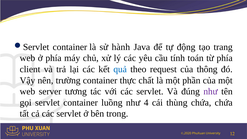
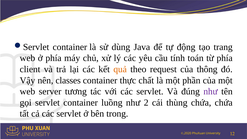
hành: hành -> dùng
quả colour: blue -> orange
trường: trường -> classes
4: 4 -> 2
